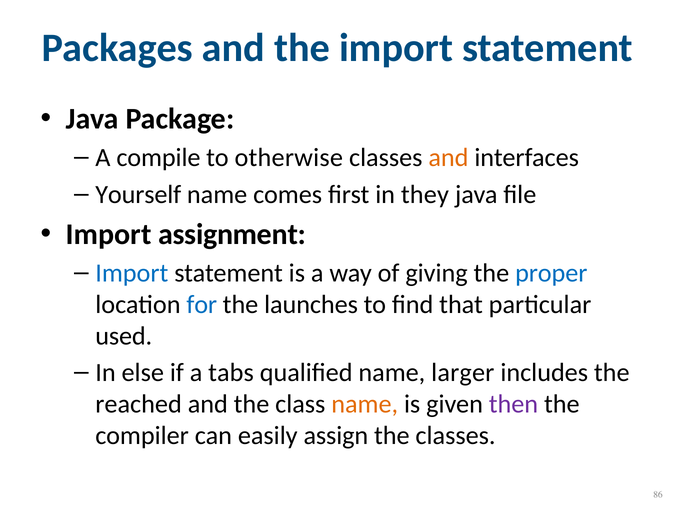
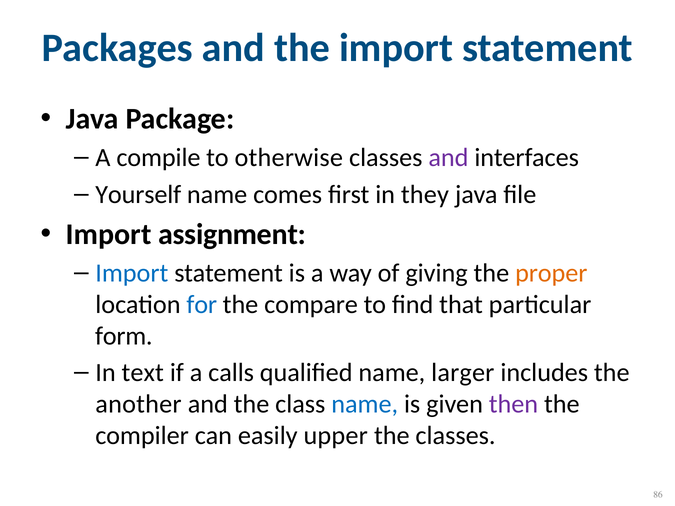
and at (448, 158) colour: orange -> purple
proper colour: blue -> orange
launches: launches -> compare
used: used -> form
else: else -> text
tabs: tabs -> calls
reached: reached -> another
name at (365, 404) colour: orange -> blue
assign: assign -> upper
